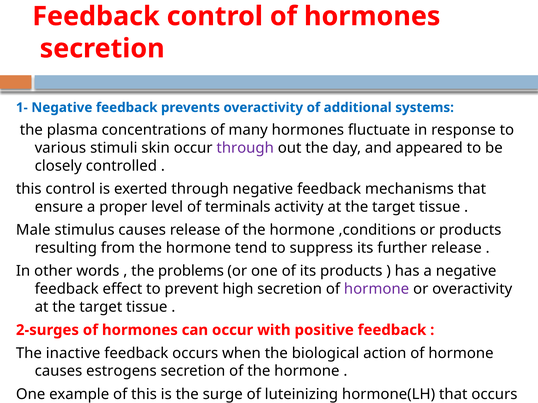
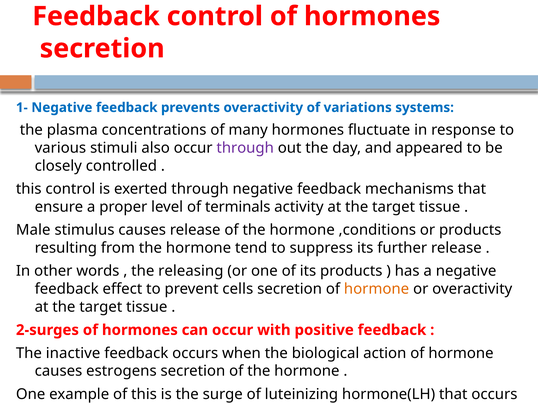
additional: additional -> variations
skin: skin -> also
problems: problems -> releasing
high: high -> cells
hormone at (377, 289) colour: purple -> orange
